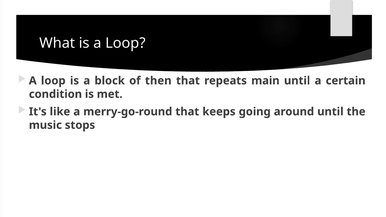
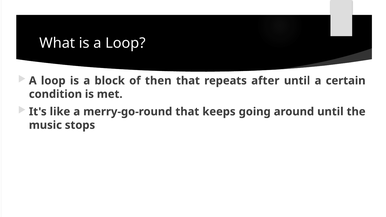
main: main -> after
